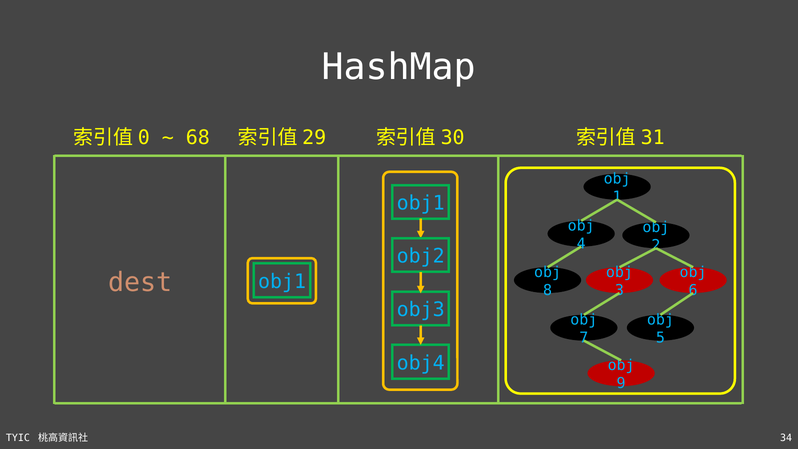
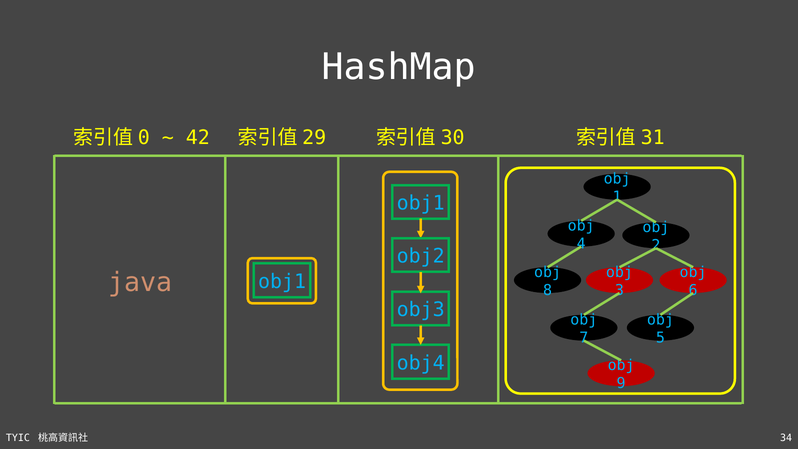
68: 68 -> 42
dest: dest -> java
